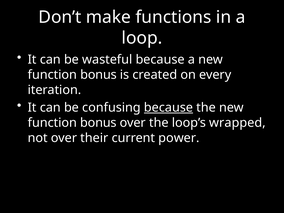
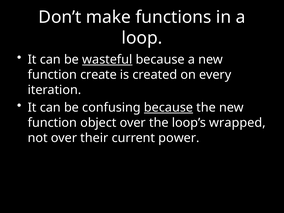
wasteful underline: none -> present
bonus at (98, 75): bonus -> create
bonus at (98, 123): bonus -> object
